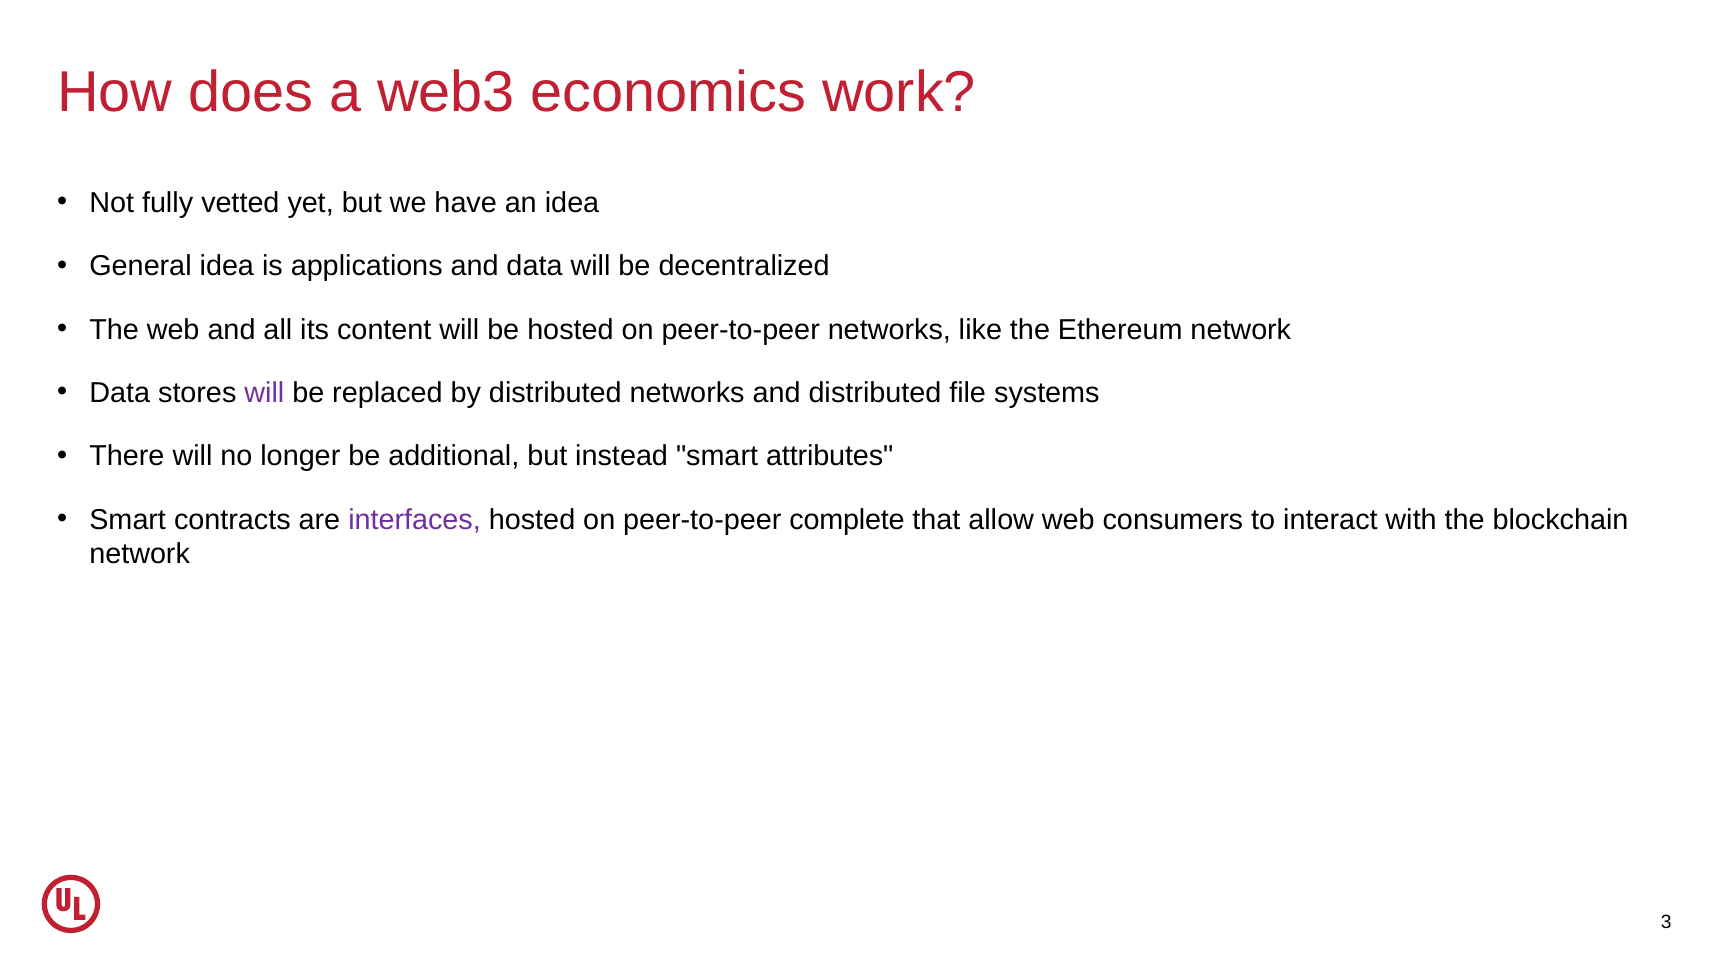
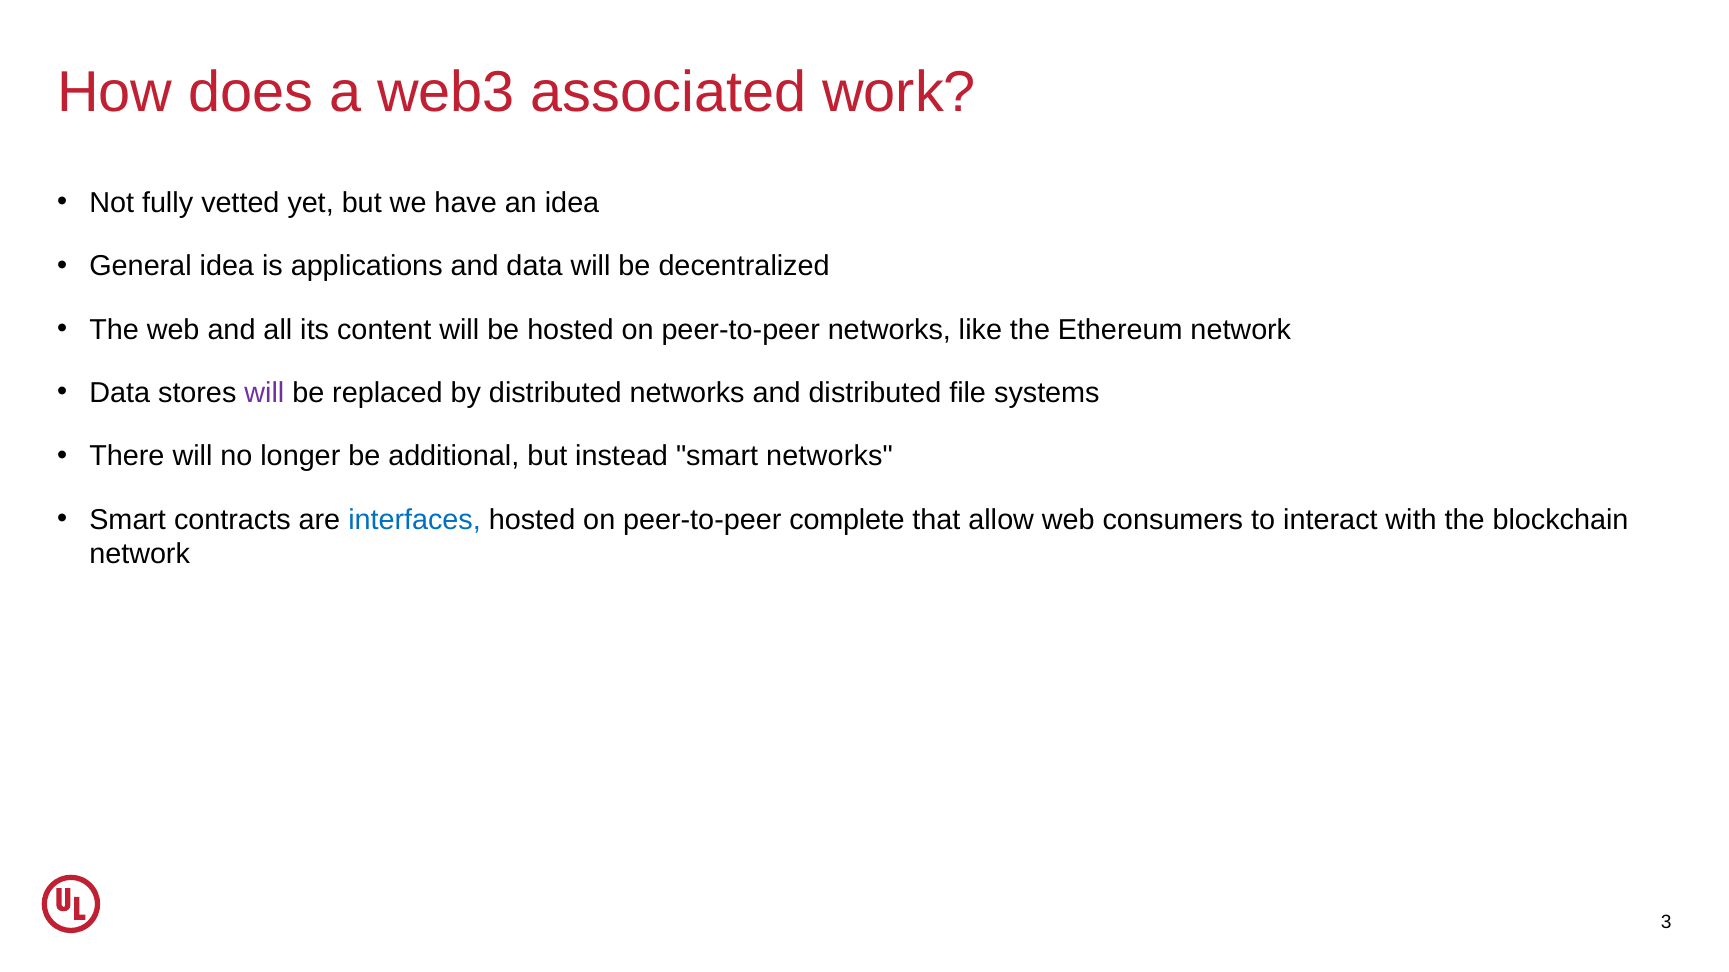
economics: economics -> associated
smart attributes: attributes -> networks
interfaces colour: purple -> blue
